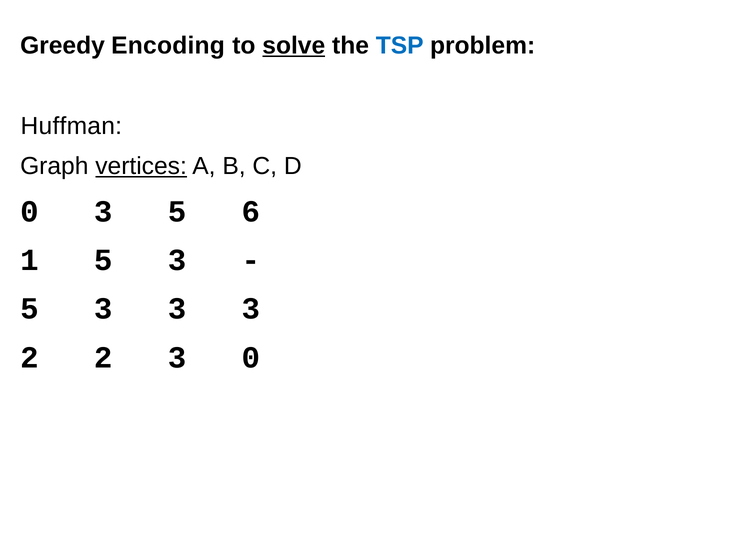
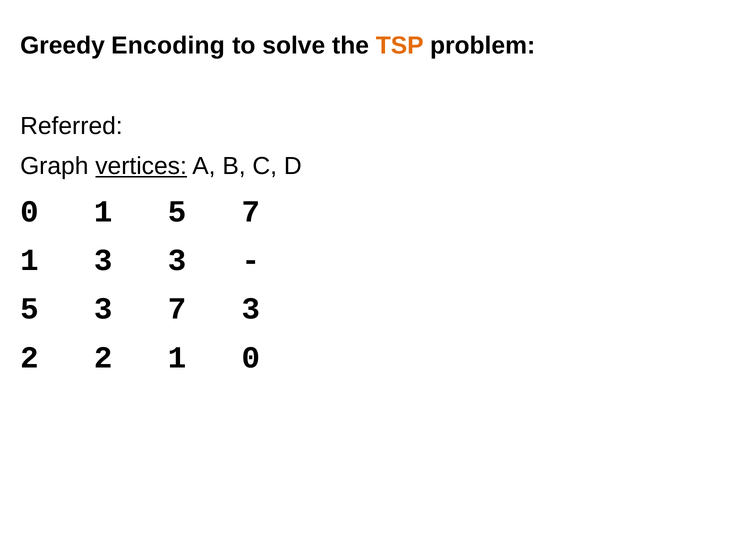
solve underline: present -> none
TSP colour: blue -> orange
Huffman: Huffman -> Referred
0 3: 3 -> 1
5 6: 6 -> 7
1 5: 5 -> 3
5 3 3: 3 -> 7
2 3: 3 -> 1
